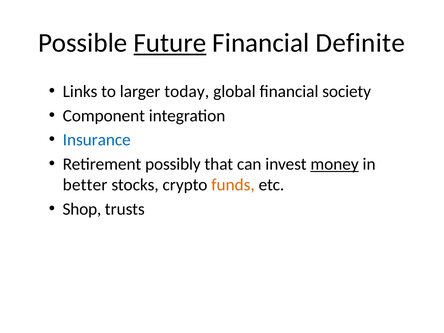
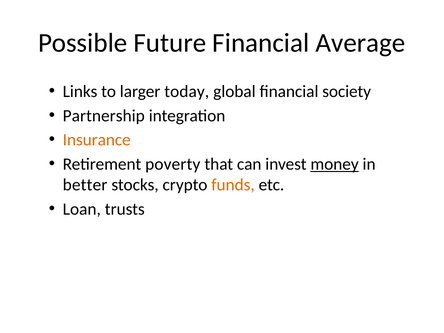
Future underline: present -> none
Definite: Definite -> Average
Component: Component -> Partnership
Insurance colour: blue -> orange
possibly: possibly -> poverty
Shop: Shop -> Loan
